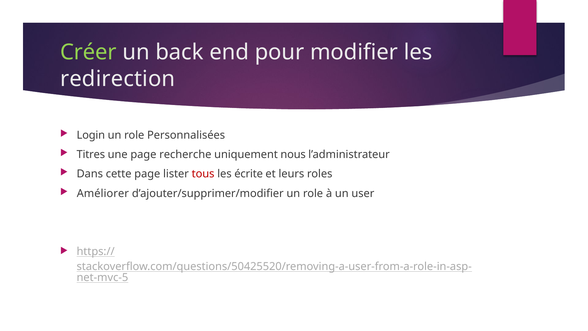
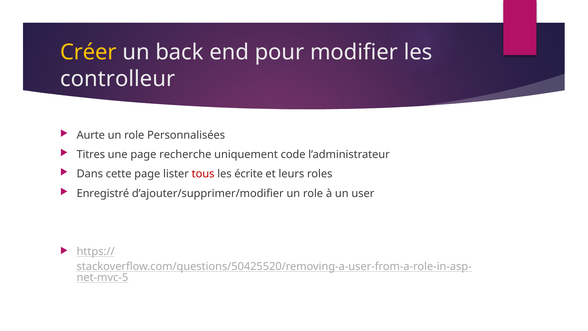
Créer colour: light green -> yellow
redirection: redirection -> controlleur
Login: Login -> Aurte
nous: nous -> code
Améliorer: Améliorer -> Enregistré
